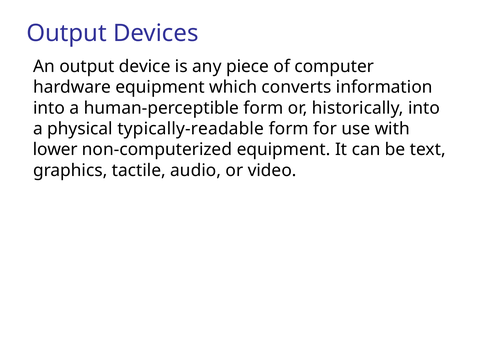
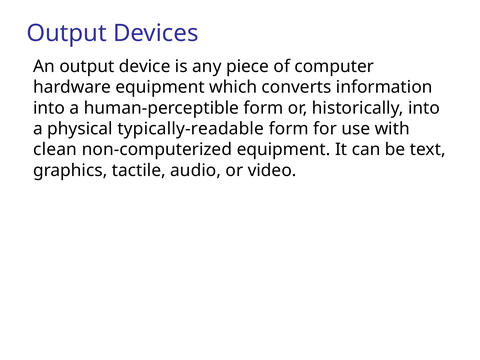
lower: lower -> clean
